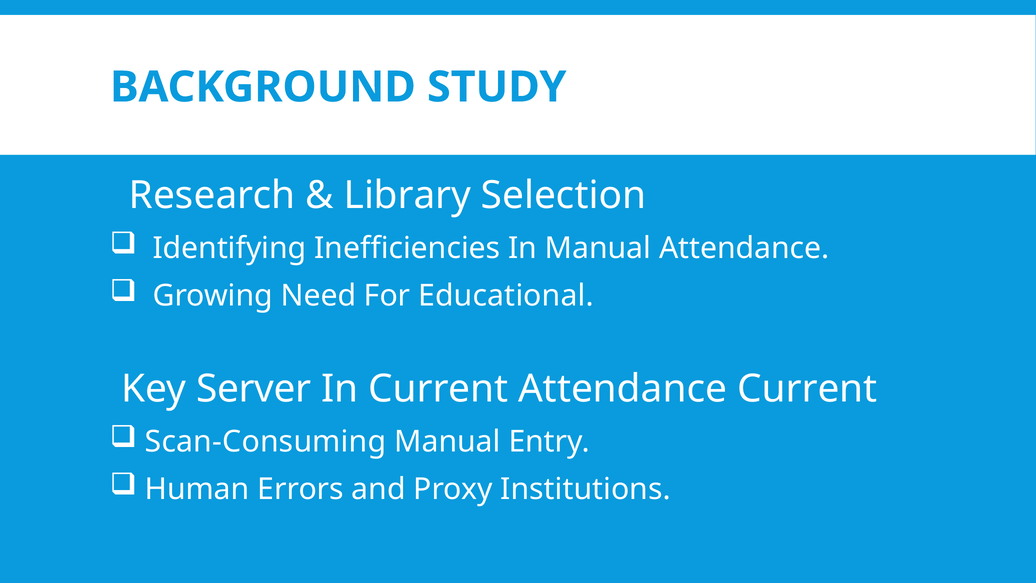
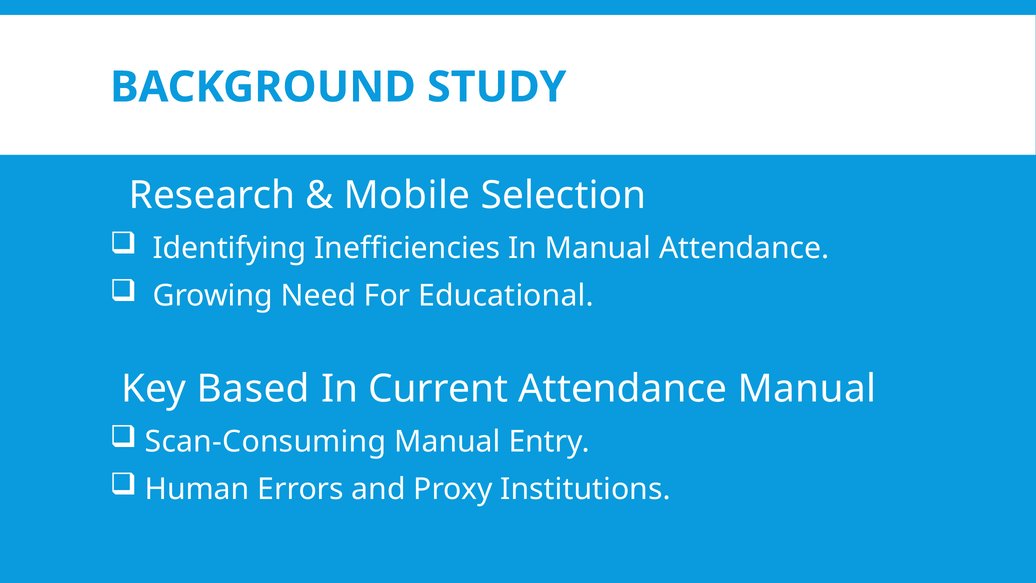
Library: Library -> Mobile
Server: Server -> Based
Attendance Current: Current -> Manual
